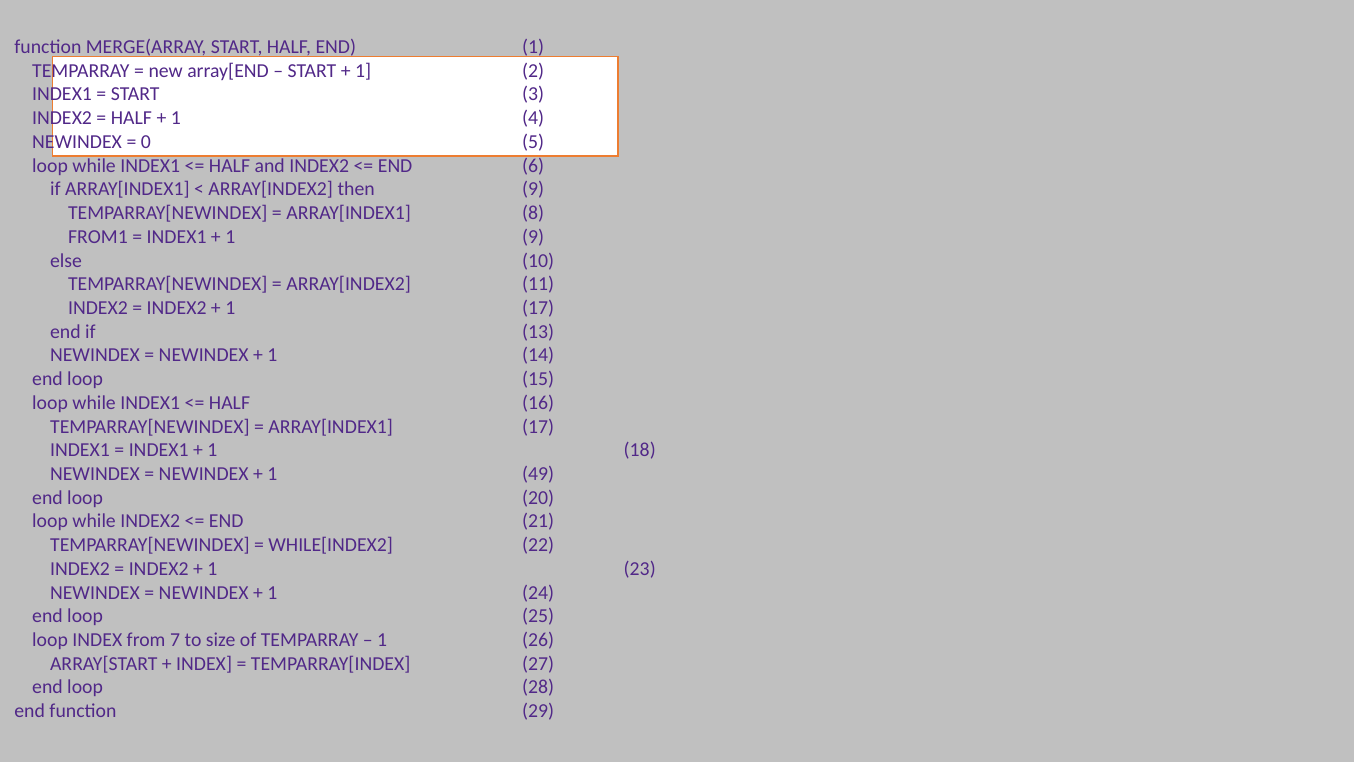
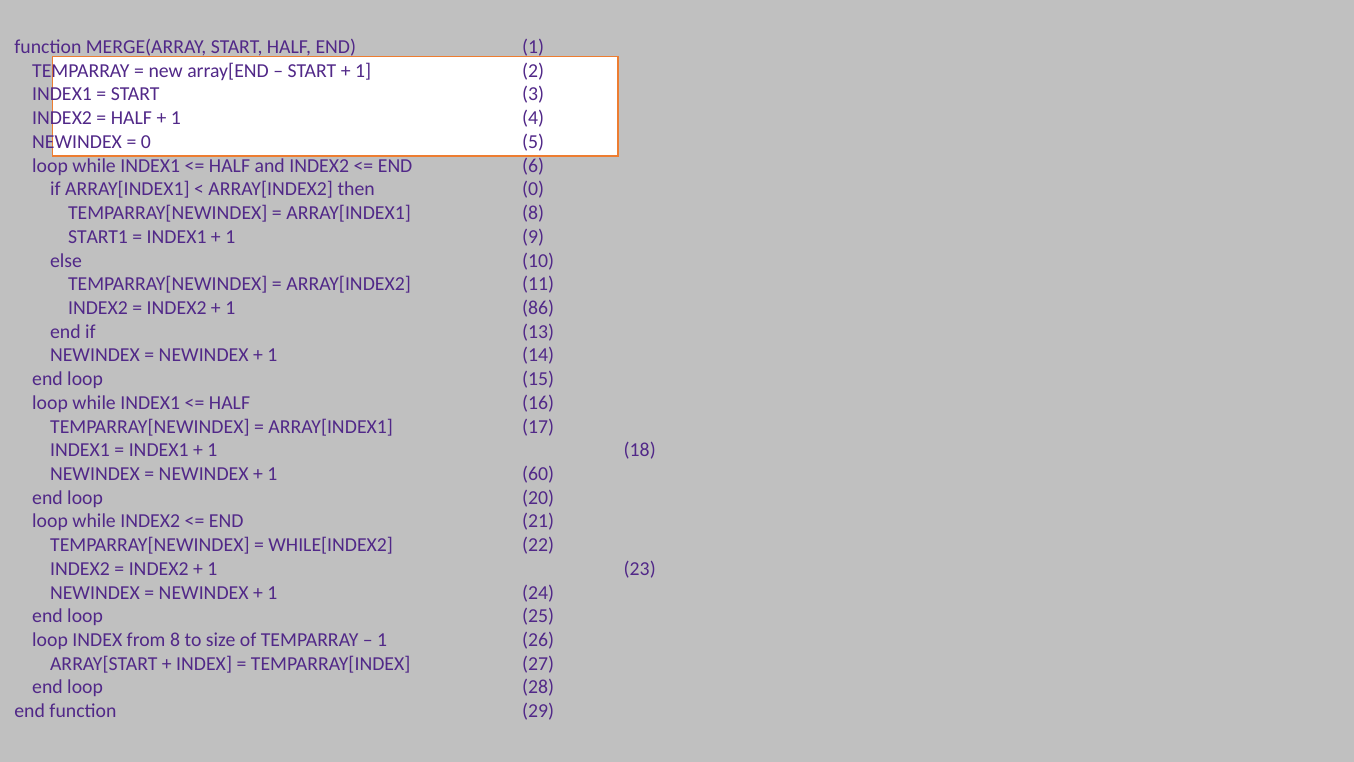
then 9: 9 -> 0
FROM1: FROM1 -> START1
1 17: 17 -> 86
49: 49 -> 60
from 7: 7 -> 8
